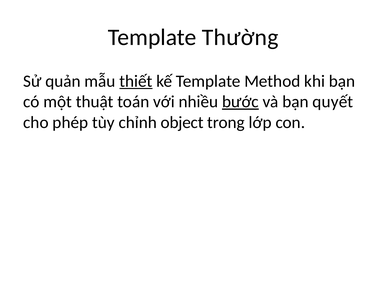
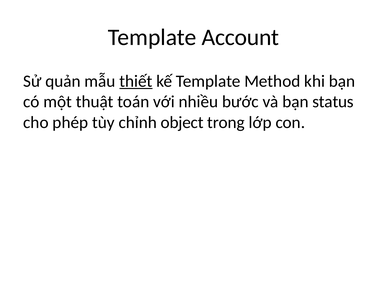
Thường: Thường -> Account
bước underline: present -> none
quyết: quyết -> status
